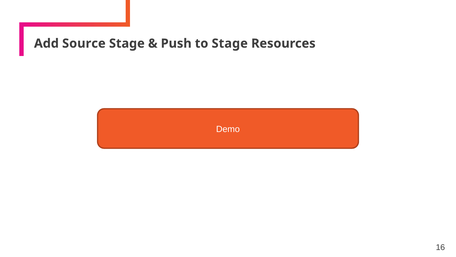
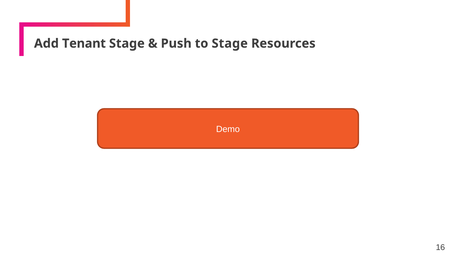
Source: Source -> Tenant
